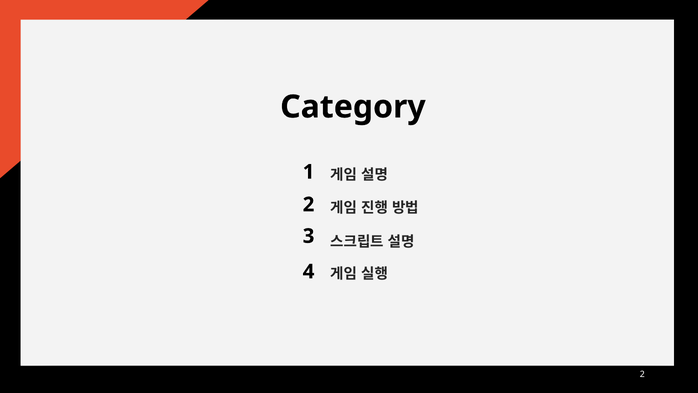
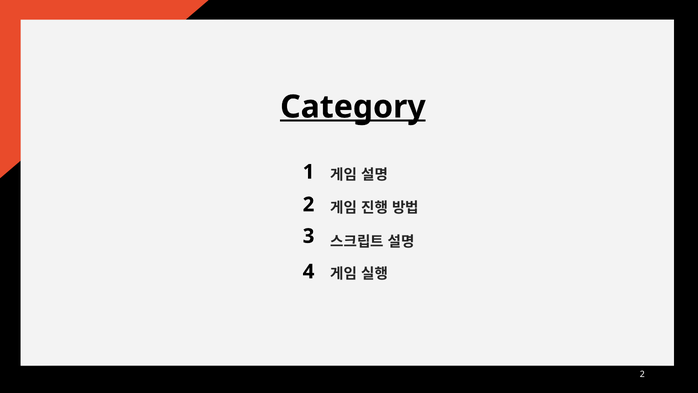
Category underline: none -> present
